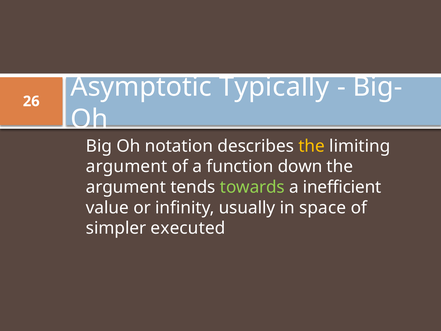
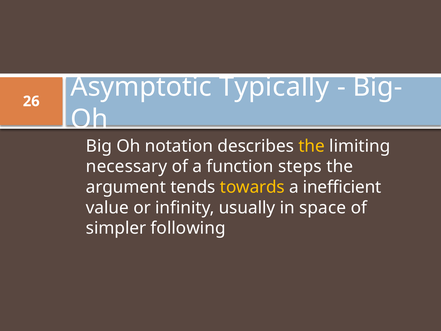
argument at (127, 166): argument -> necessary
down: down -> steps
towards colour: light green -> yellow
executed: executed -> following
